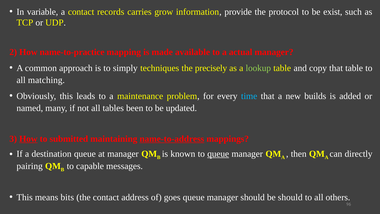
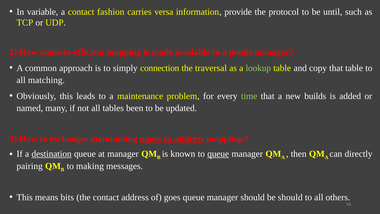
records: records -> fashion
grow: grow -> versa
exist: exist -> until
name-to-practice: name-to-practice -> name-to-efficient
actual: actual -> points
techniques: techniques -> connection
precisely: precisely -> traversal
time colour: light blue -> light green
How at (28, 139) underline: present -> none
submitted: submitted -> exchanges
destination underline: none -> present
capable: capable -> making
